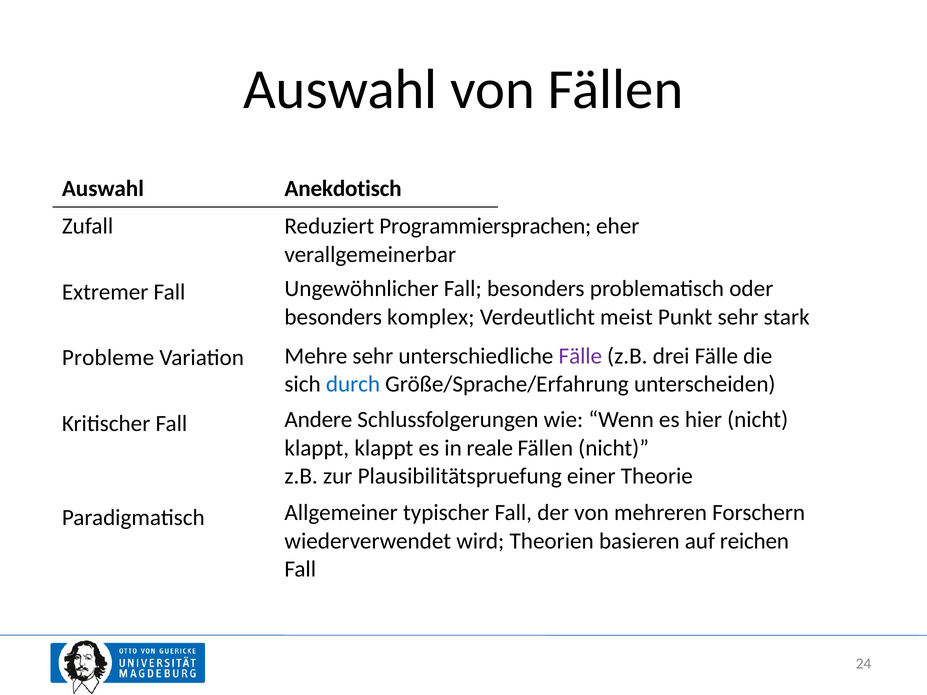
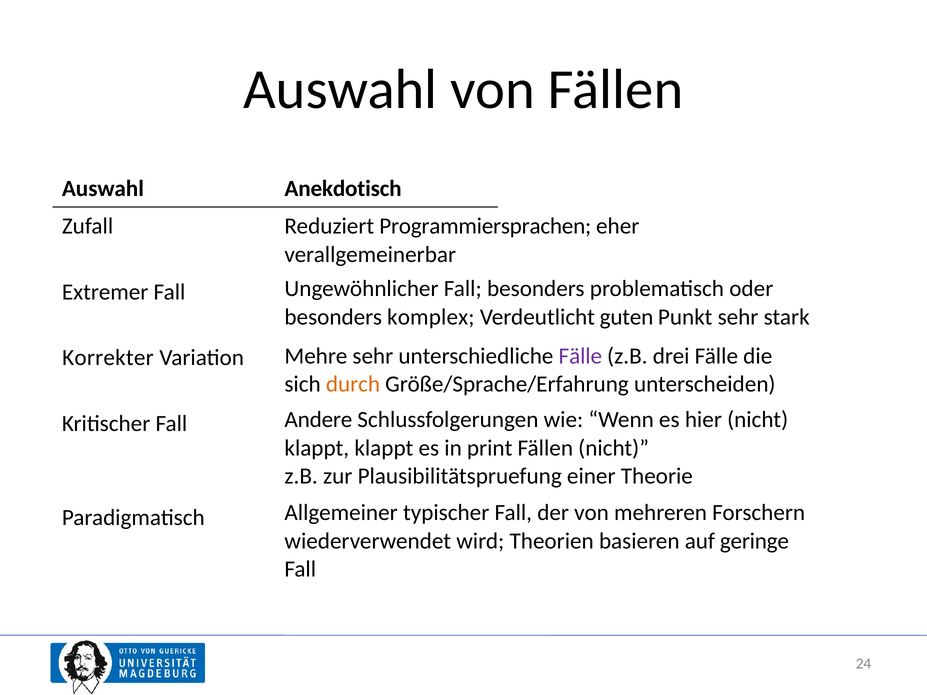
meist: meist -> guten
Probleme: Probleme -> Korrekter
durch colour: blue -> orange
reale: reale -> print
reichen: reichen -> geringe
